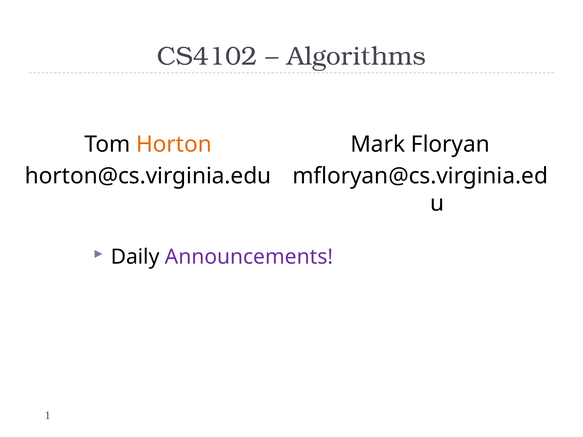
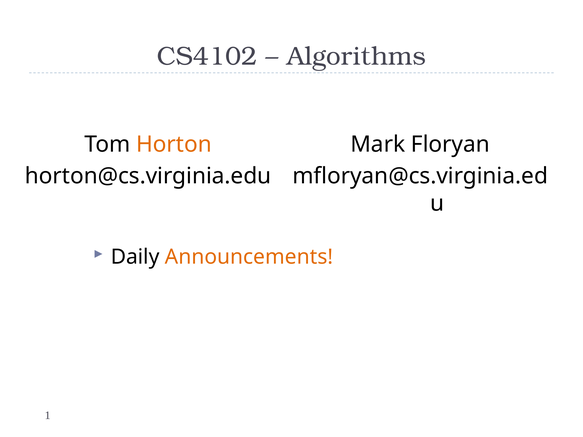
Announcements colour: purple -> orange
